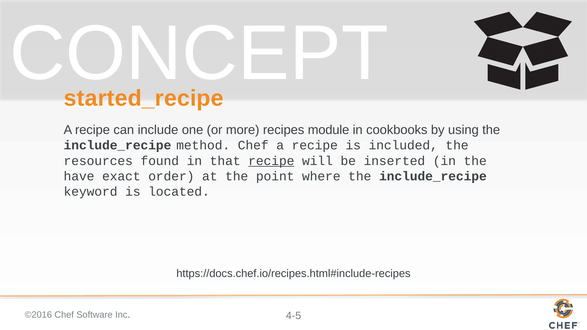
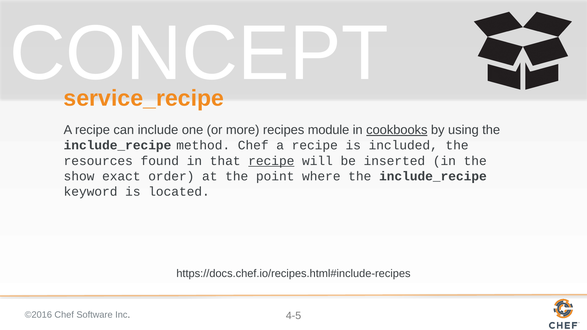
started_recipe: started_recipe -> service_recipe
cookbooks underline: none -> present
have: have -> show
